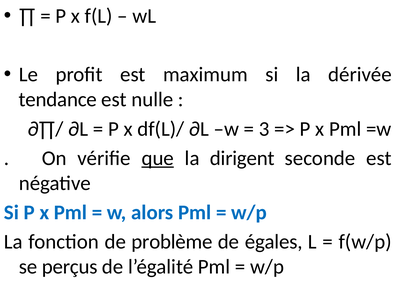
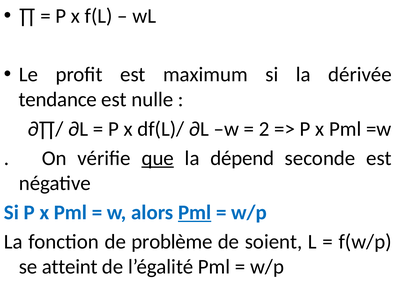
3: 3 -> 2
dirigent: dirigent -> dépend
Pml at (195, 212) underline: none -> present
égales: égales -> soient
perçus: perçus -> atteint
